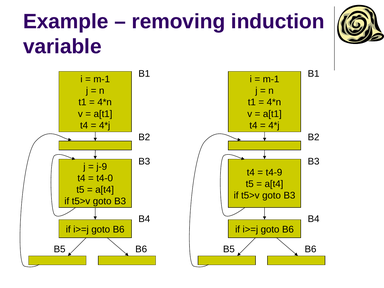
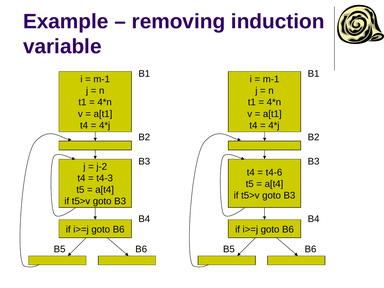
j-9: j-9 -> j-2
t4-9: t4-9 -> t4-6
t4-0: t4-0 -> t4-3
